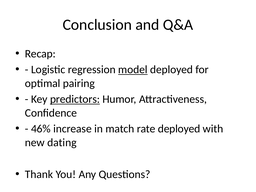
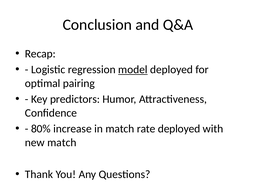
predictors underline: present -> none
46%: 46% -> 80%
new dating: dating -> match
